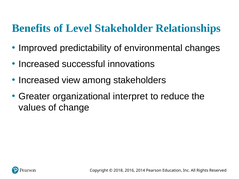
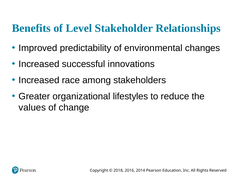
view: view -> race
interpret: interpret -> lifestyles
